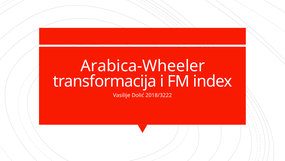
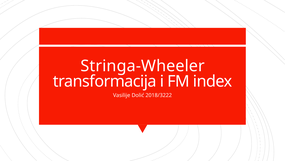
Arabica-Wheeler: Arabica-Wheeler -> Stringa-Wheeler
